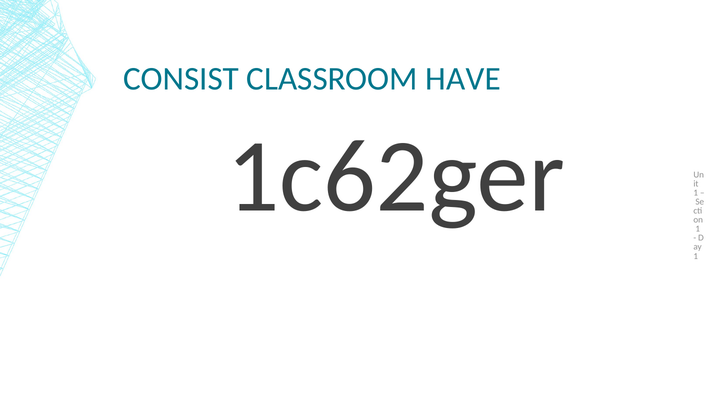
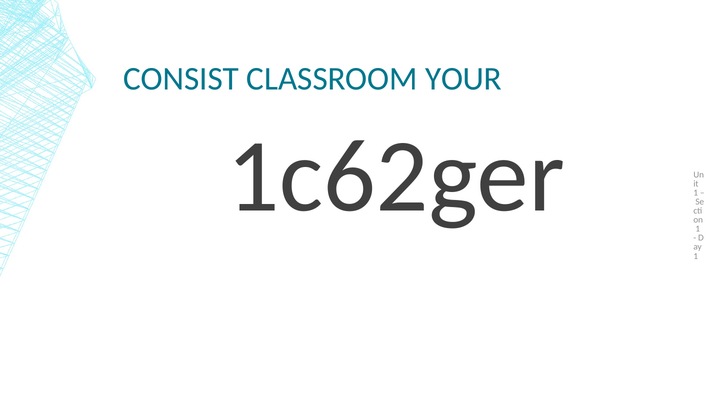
HAVE: HAVE -> YOUR
